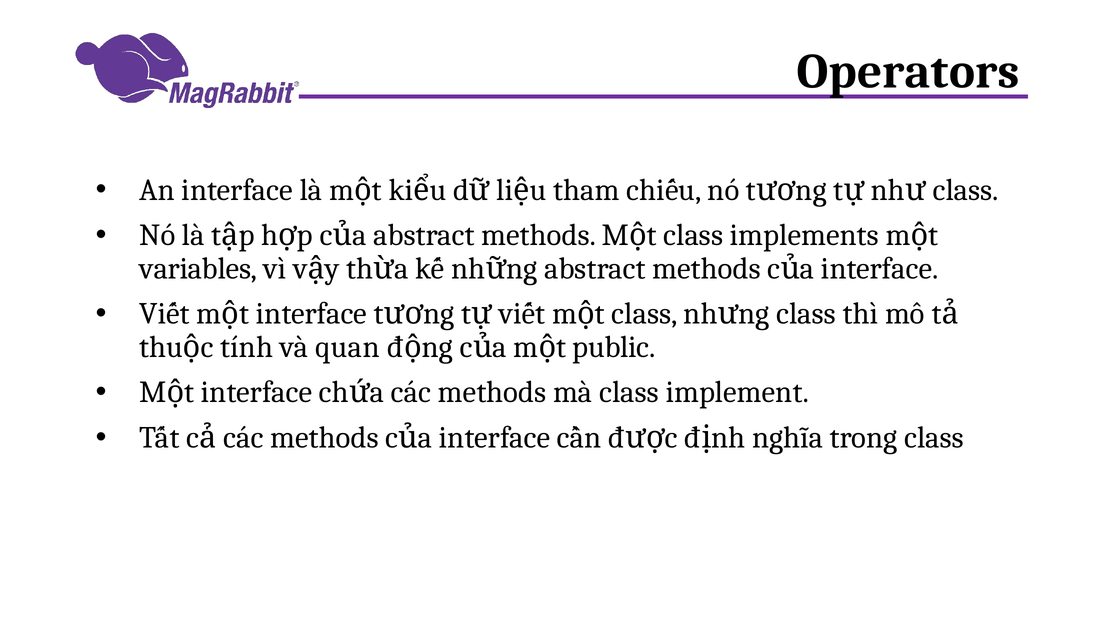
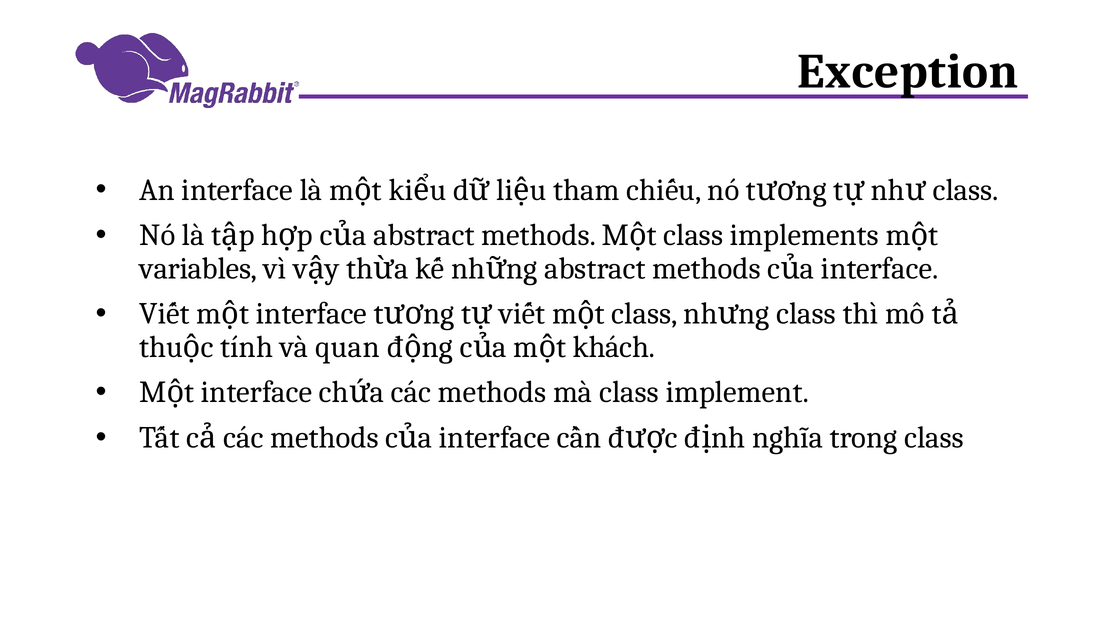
Operators: Operators -> Exception
public: public -> khách
